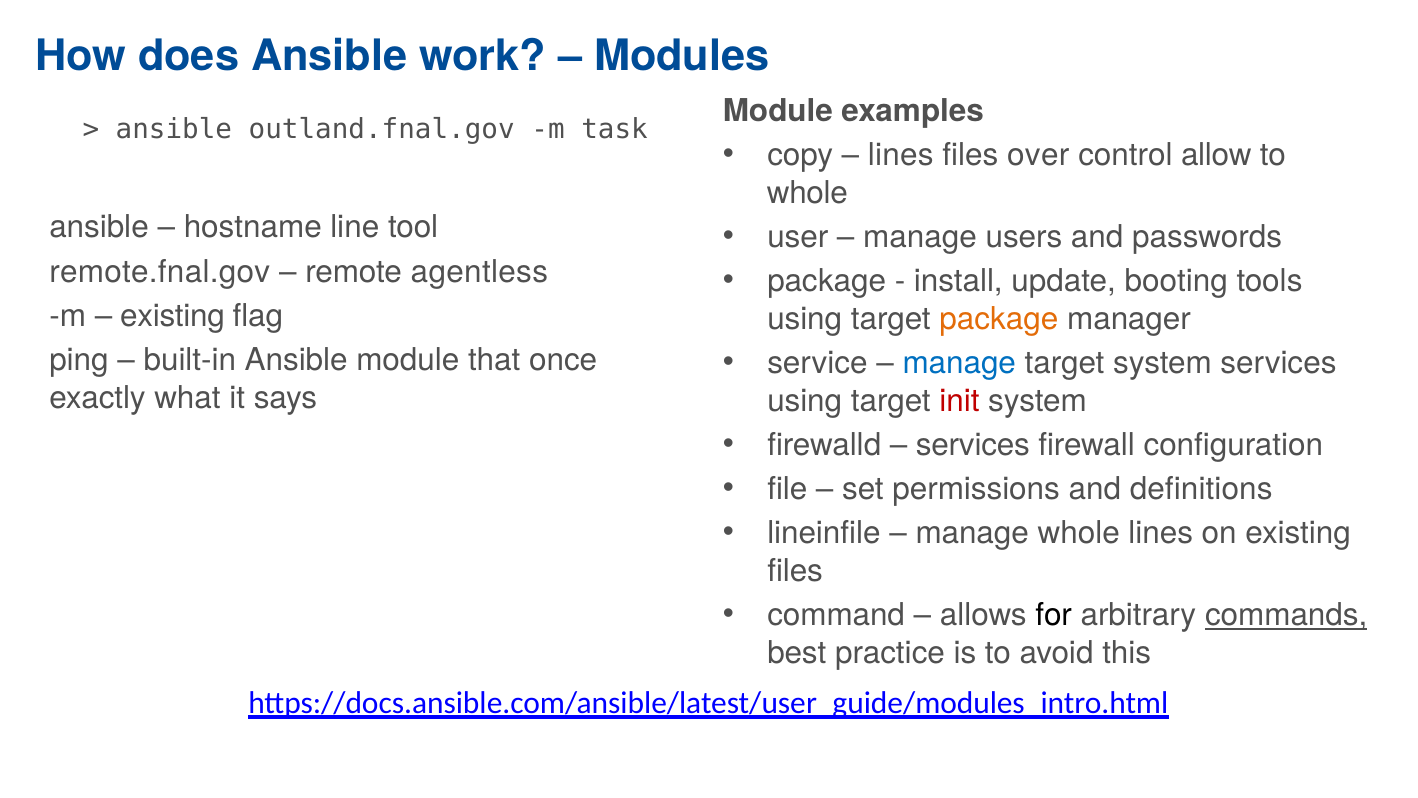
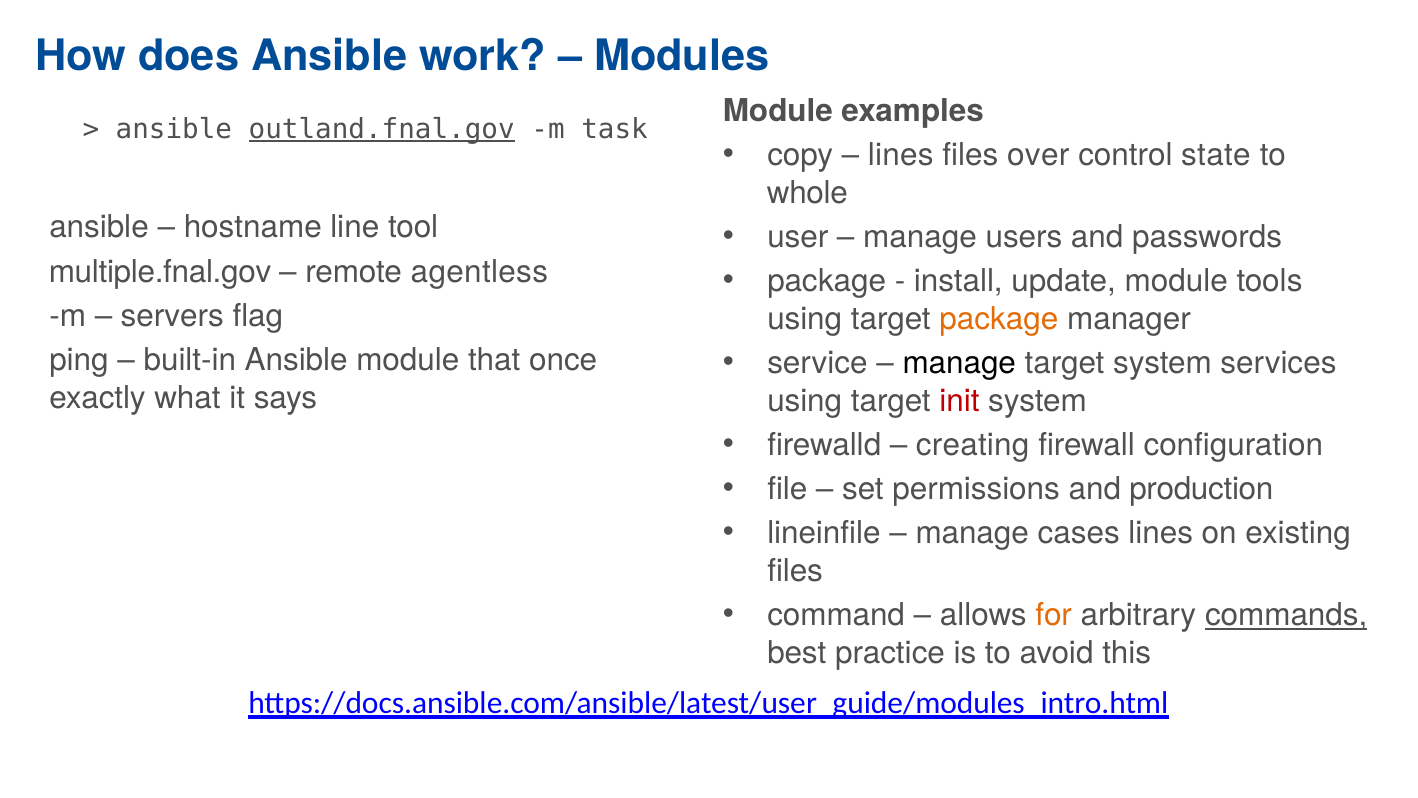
outland.fnal.gov underline: none -> present
allow: allow -> state
remote.fnal.gov: remote.fnal.gov -> multiple.fnal.gov
update booting: booting -> module
existing at (173, 316): existing -> servers
manage at (959, 363) colour: blue -> black
services at (973, 445): services -> creating
definitions: definitions -> production
manage whole: whole -> cases
for colour: black -> orange
